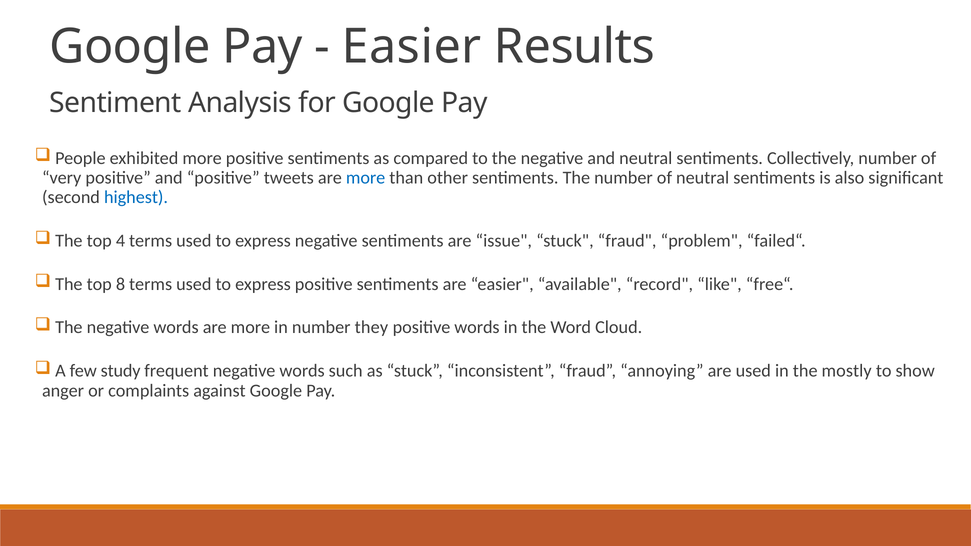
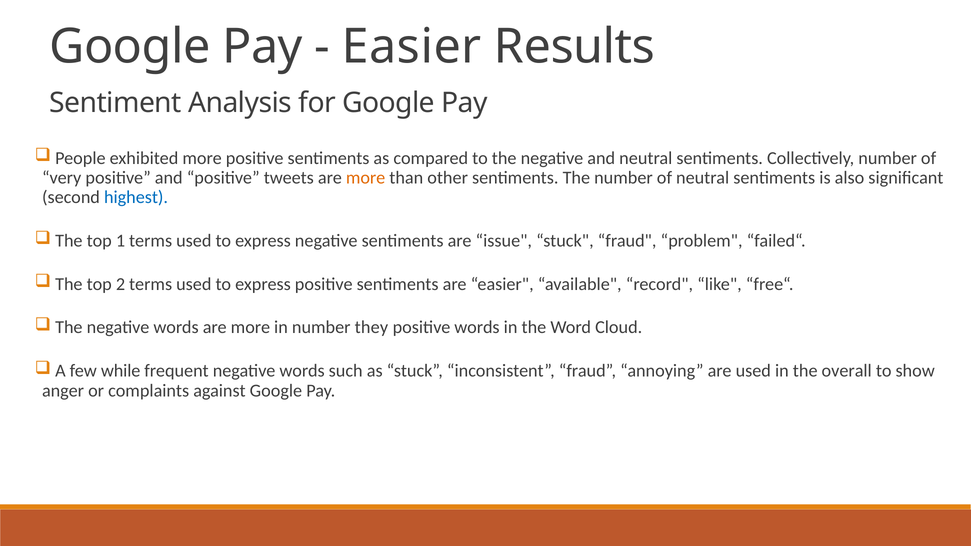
more at (366, 178) colour: blue -> orange
4: 4 -> 1
8: 8 -> 2
study: study -> while
mostly: mostly -> overall
